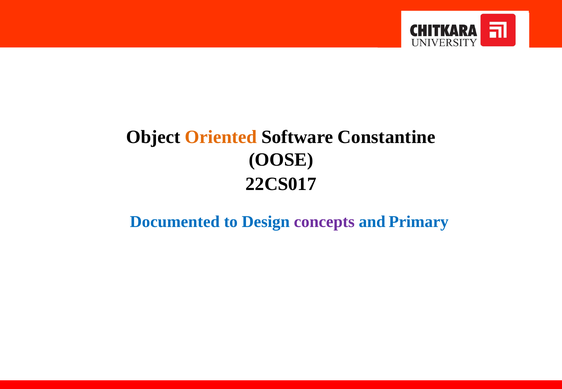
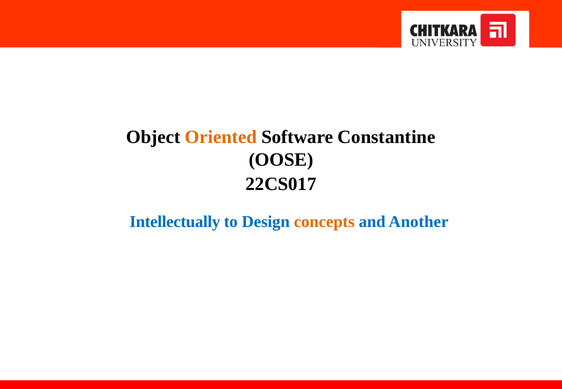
Documented: Documented -> Intellectually
concepts colour: purple -> orange
Primary: Primary -> Another
